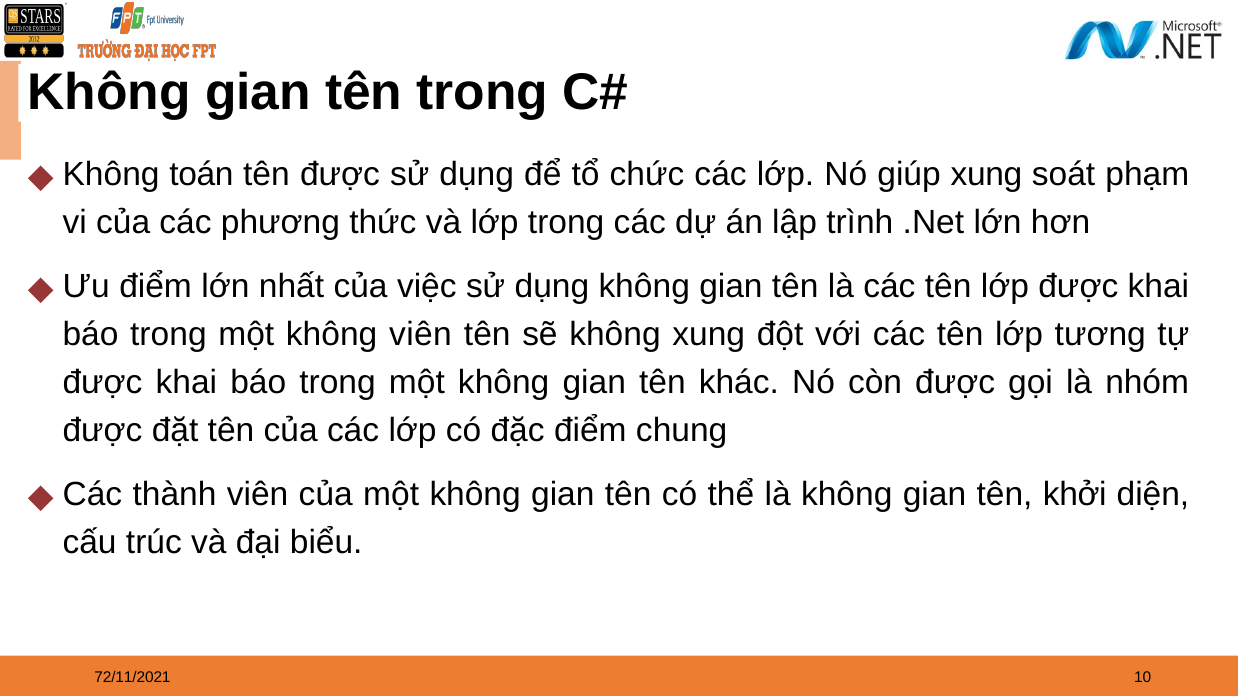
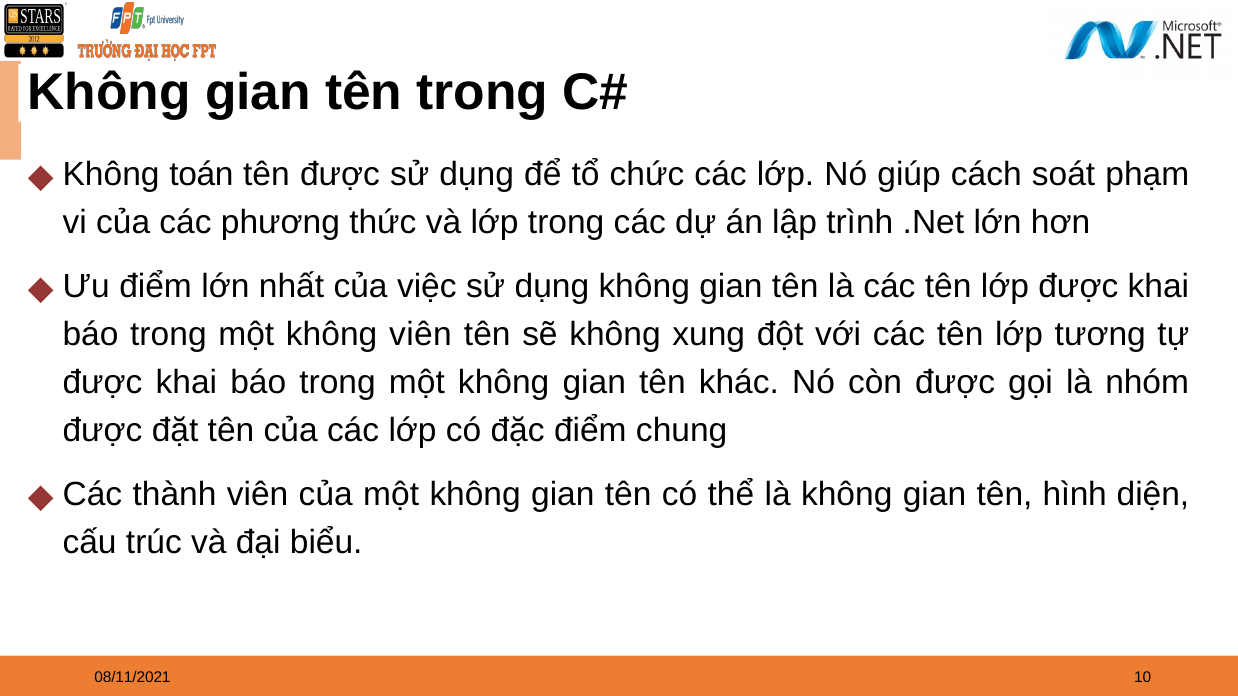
giúp xung: xung -> cách
khởi: khởi -> hình
72/11/2021: 72/11/2021 -> 08/11/2021
